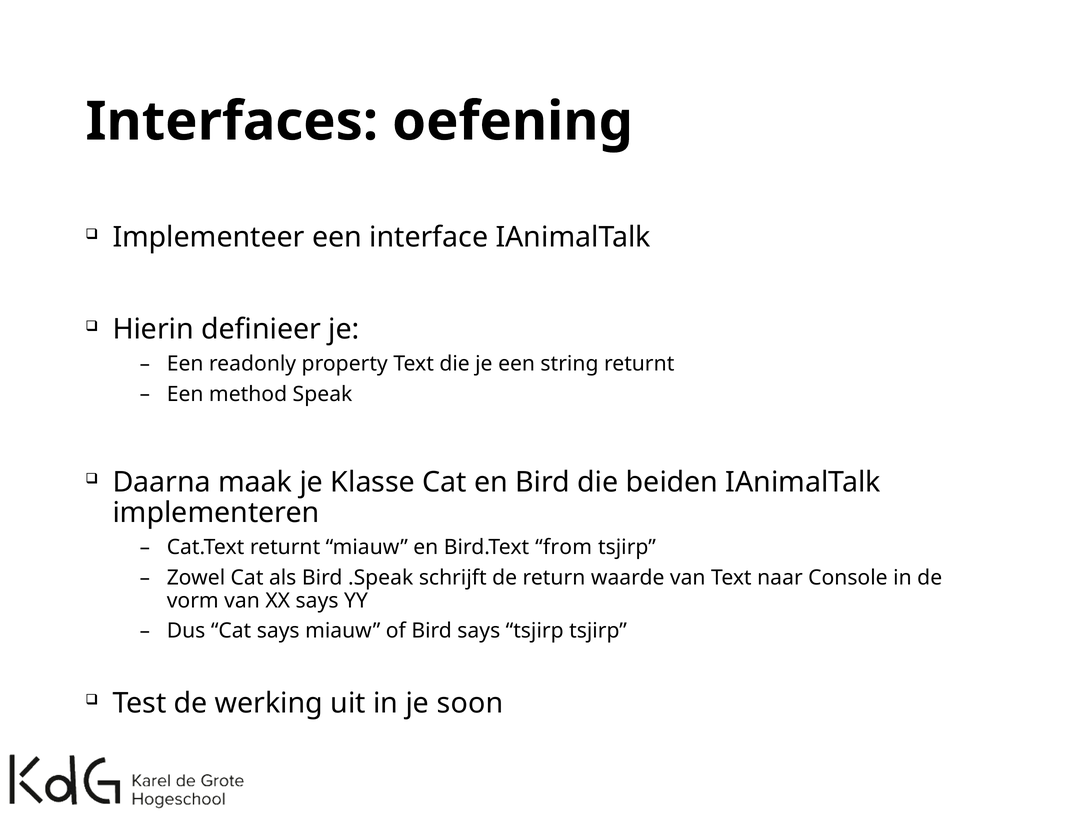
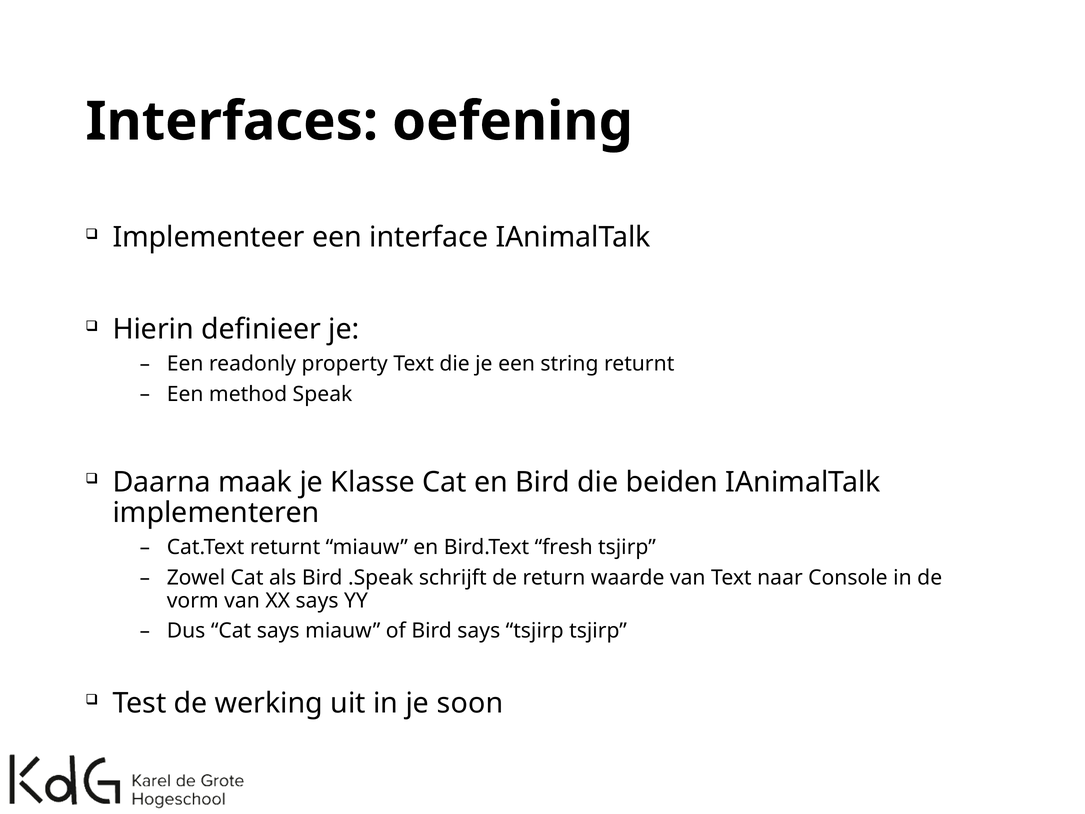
from: from -> fresh
